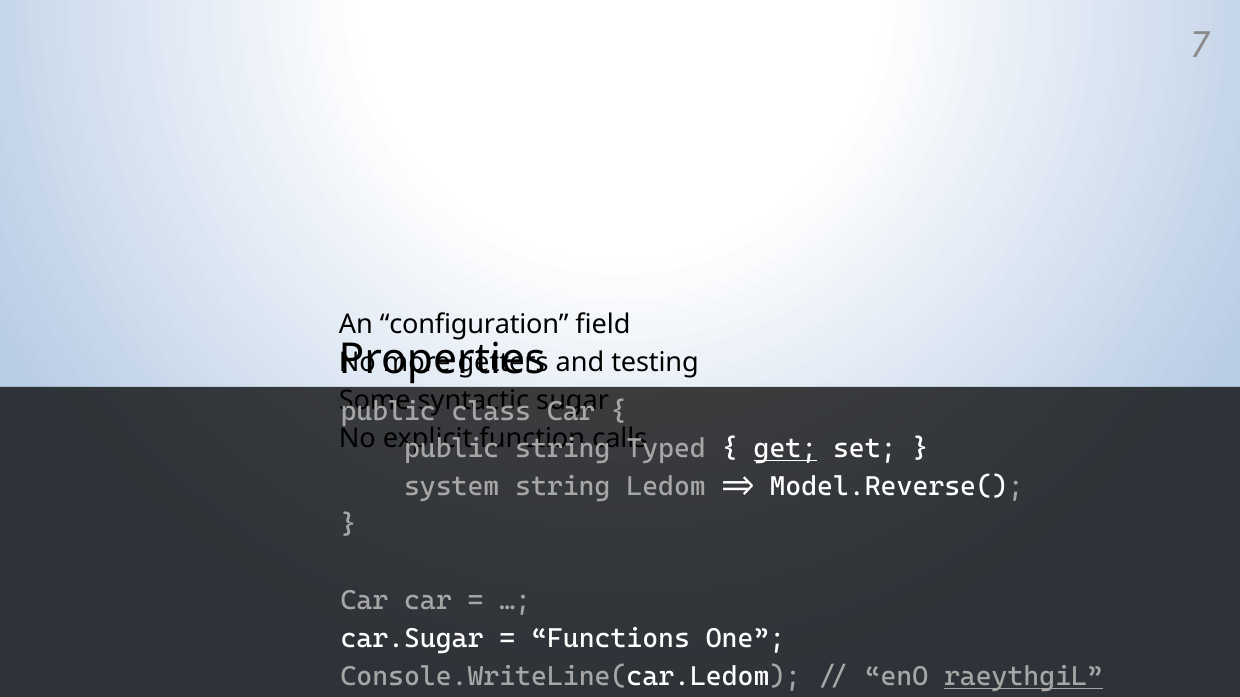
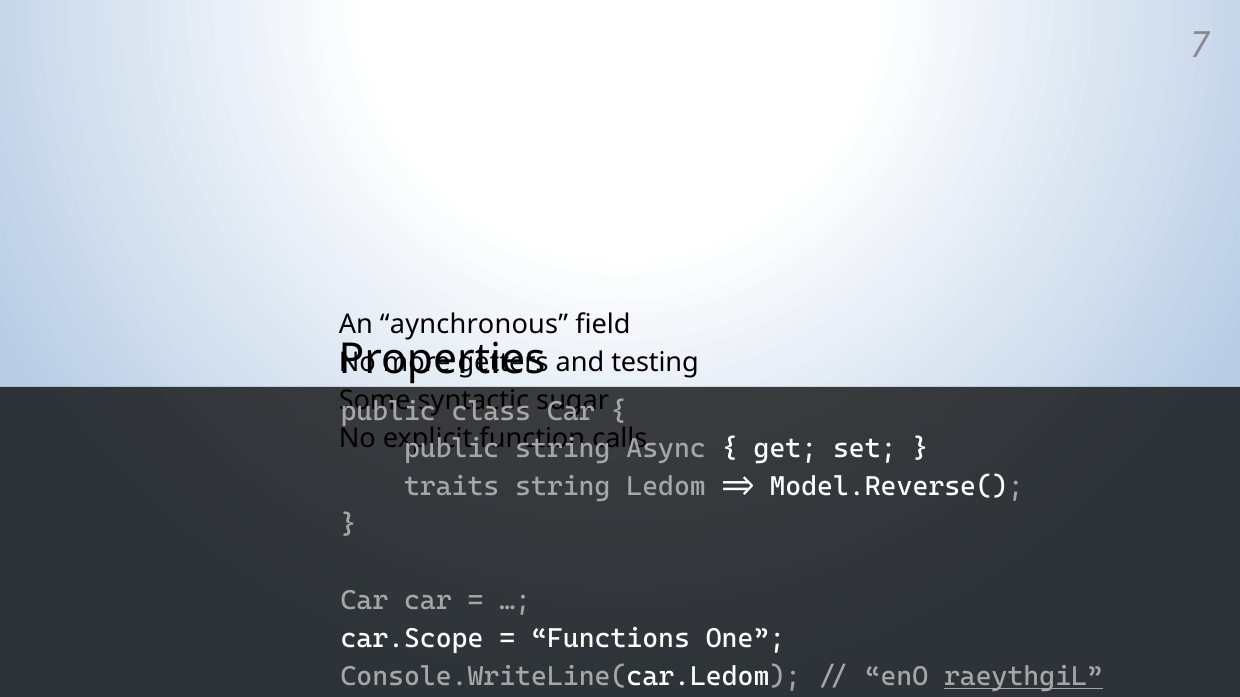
configuration: configuration -> aynchronous
Typed: Typed -> Async
get underline: present -> none
system: system -> traits
car.Sugar: car.Sugar -> car.Scope
